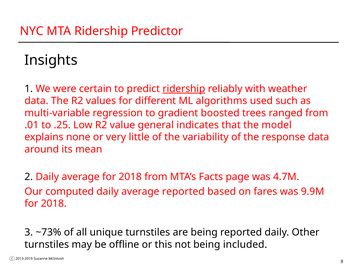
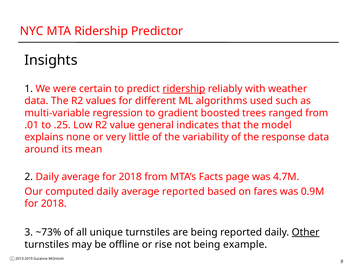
9.9M: 9.9M -> 0.9M
Other underline: none -> present
this: this -> rise
included: included -> example
